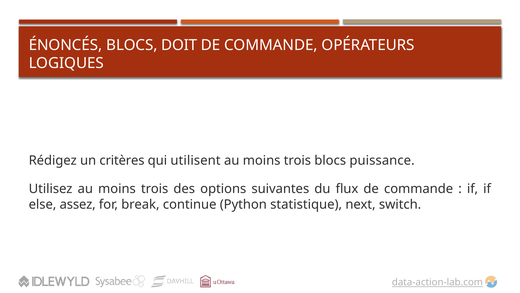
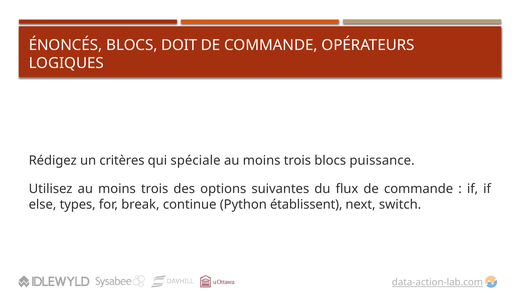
utilisent: utilisent -> spéciale
assez: assez -> types
statistique: statistique -> établissent
